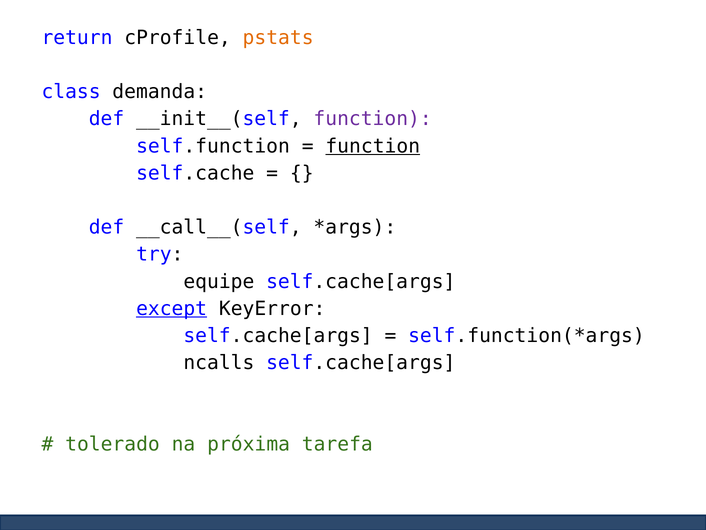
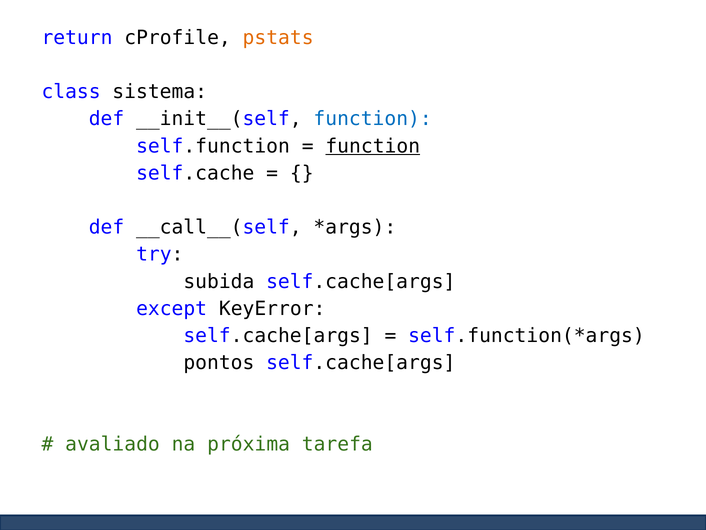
demanda: demanda -> sistema
function at (373, 119) colour: purple -> blue
equipe: equipe -> subida
except underline: present -> none
ncalls: ncalls -> pontos
tolerado: tolerado -> avaliado
